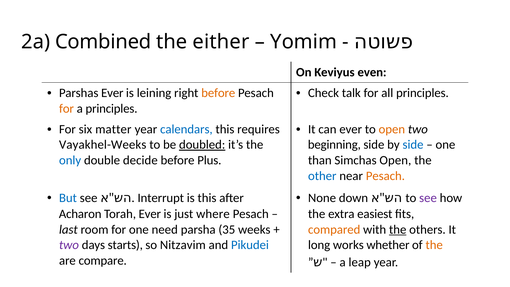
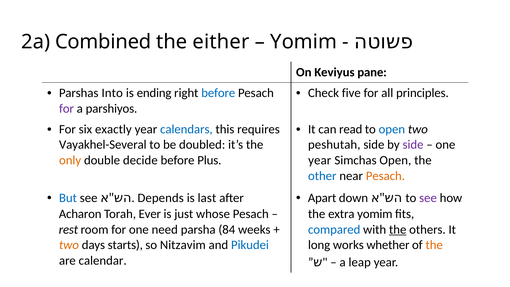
even: even -> pane
Parshas Ever: Ever -> Into
leining: leining -> ending
before at (218, 93) colour: orange -> blue
talk: talk -> five
for at (66, 108) colour: orange -> purple
a principles: principles -> parshiyos
matter: matter -> exactly
can ever: ever -> read
open at (392, 129) colour: orange -> blue
Vayakhel-Weeks: Vayakhel-Weeks -> Vayakhel-Several
doubled underline: present -> none
beginning: beginning -> peshutah
side at (413, 145) colour: blue -> purple
only colour: blue -> orange
than at (320, 160): than -> year
None: None -> Apart
Interrupt: Interrupt -> Depends
is this: this -> last
where: where -> whose
extra easiest: easiest -> yomim
last: last -> rest
35: 35 -> 84
compared colour: orange -> blue
two at (69, 245) colour: purple -> orange
compare: compare -> calendar
